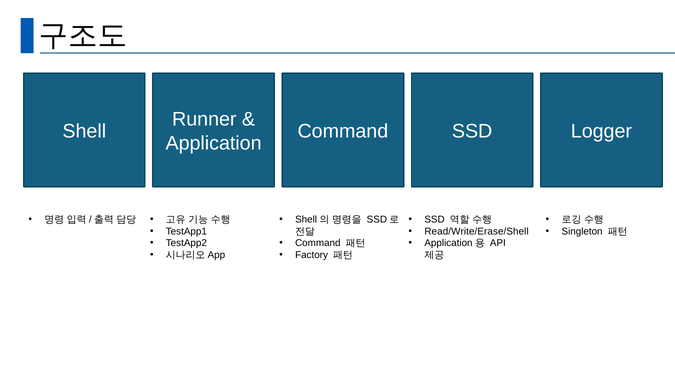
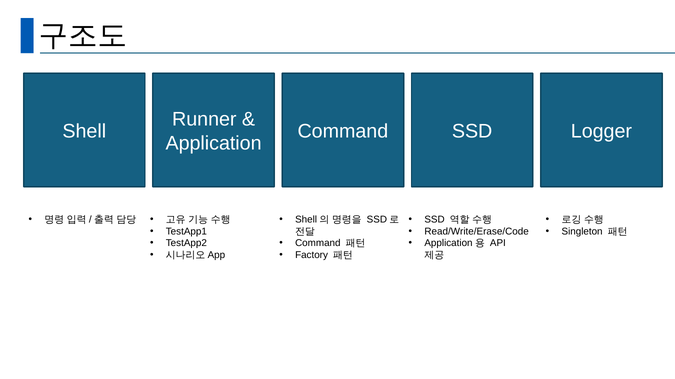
Read/Write/Erase/Shell: Read/Write/Erase/Shell -> Read/Write/Erase/Code
